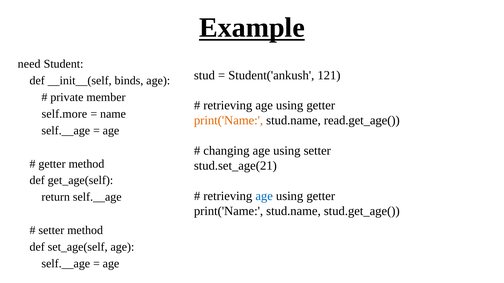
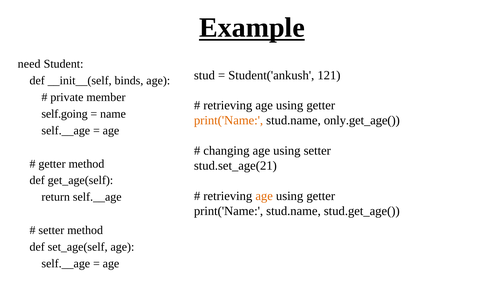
self.more: self.more -> self.going
read.get_age(: read.get_age( -> only.get_age(
age at (264, 196) colour: blue -> orange
